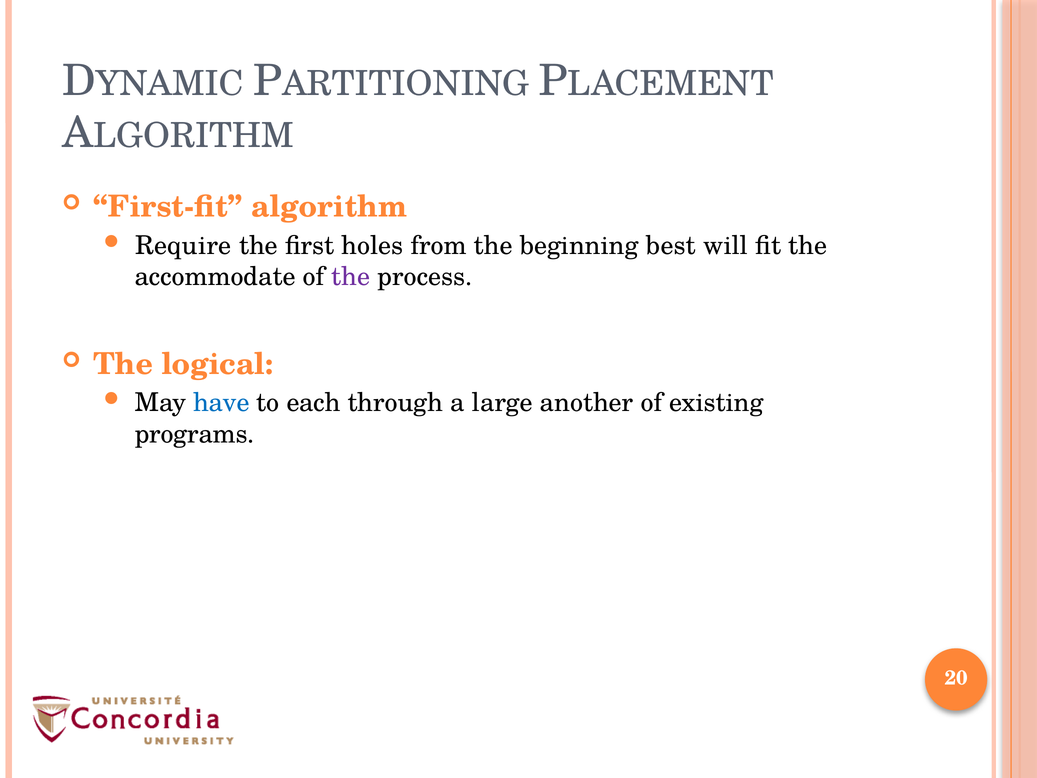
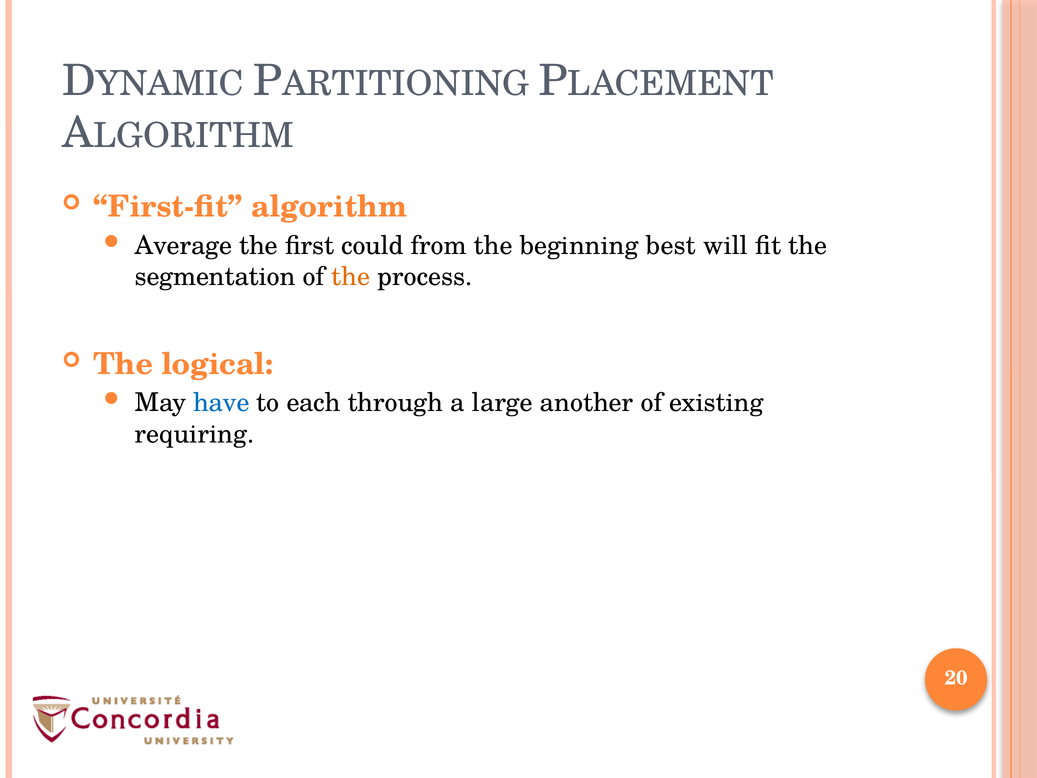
Require: Require -> Average
holes: holes -> could
accommodate: accommodate -> segmentation
the at (351, 277) colour: purple -> orange
programs: programs -> requiring
